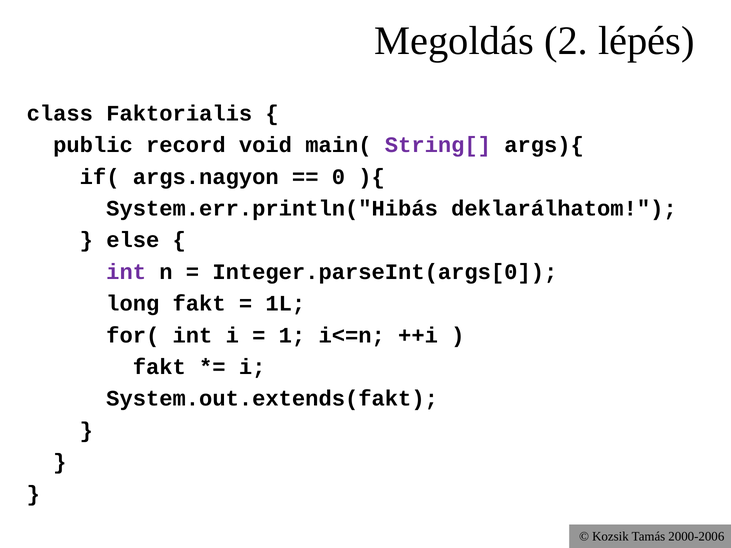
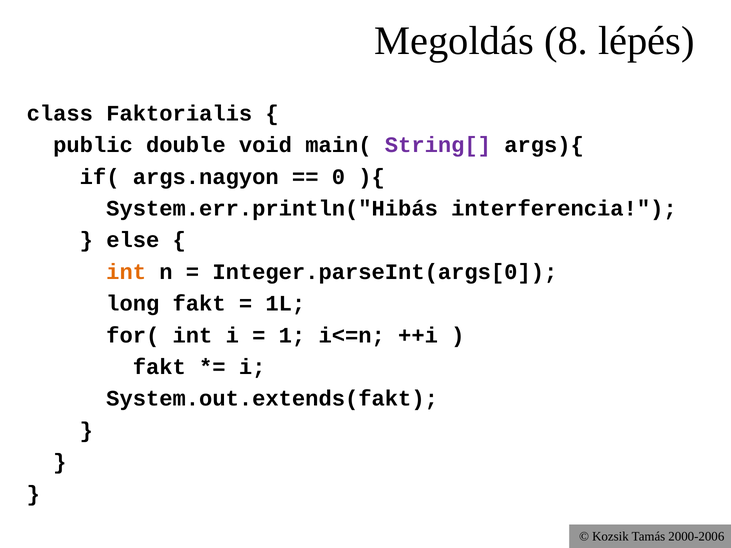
2: 2 -> 8
record: record -> double
deklarálhatom: deklarálhatom -> interferencia
int at (126, 272) colour: purple -> orange
